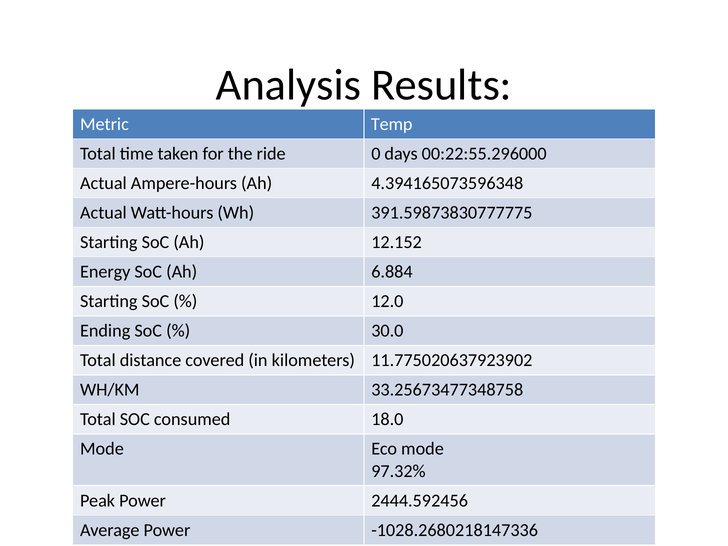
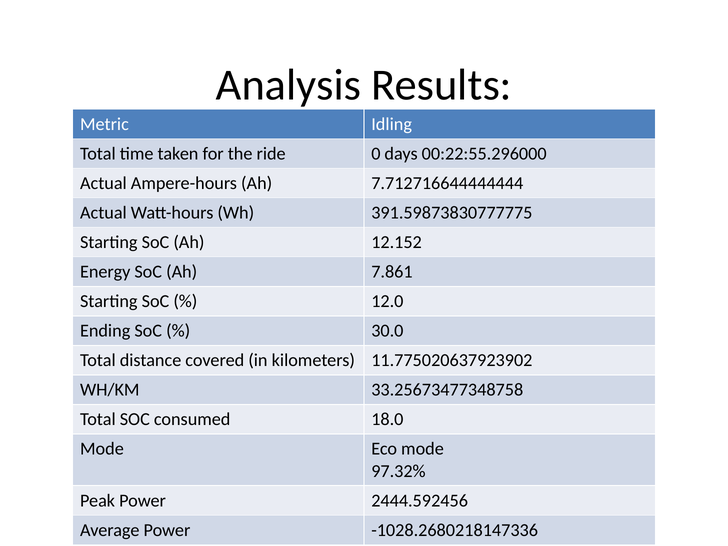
Temp: Temp -> Idling
4.394165073596348: 4.394165073596348 -> 7.712716644444444
6.884: 6.884 -> 7.861
